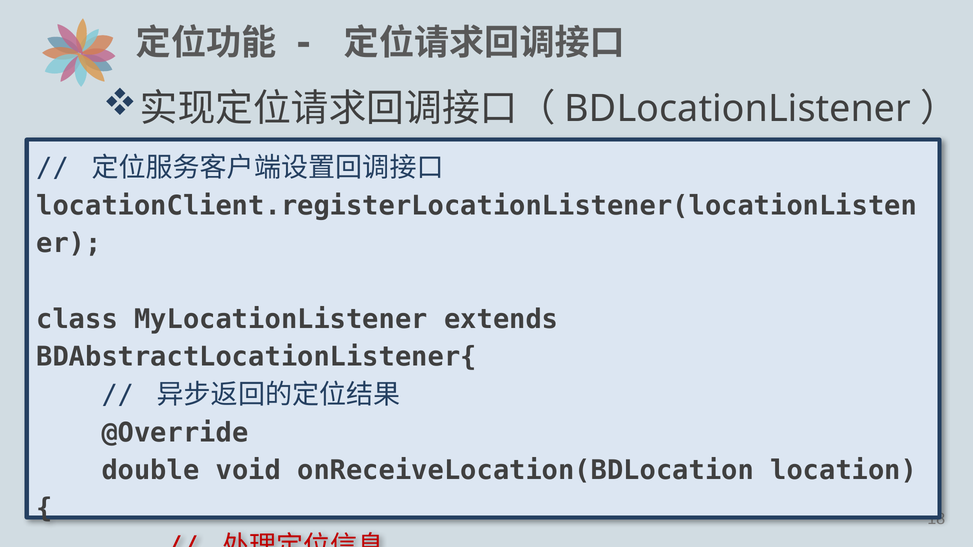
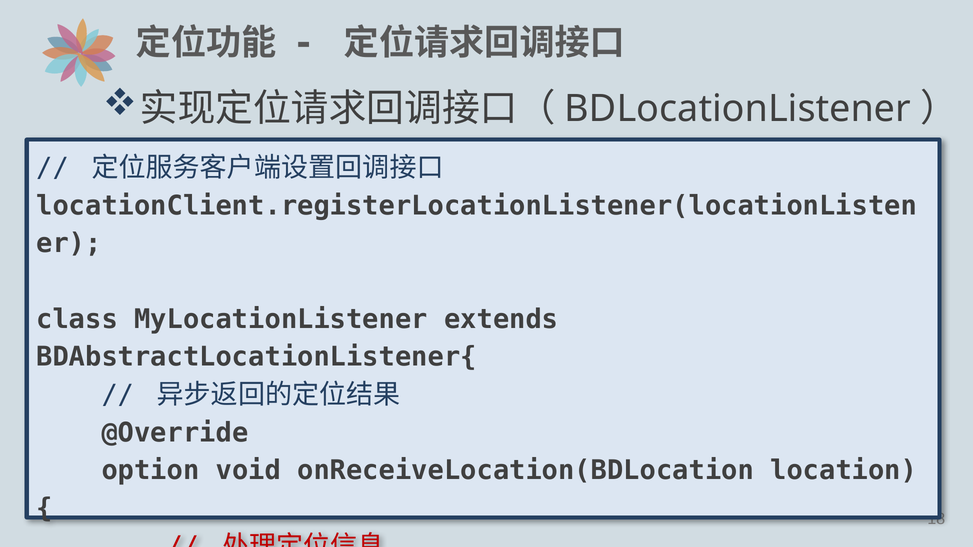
double: double -> option
